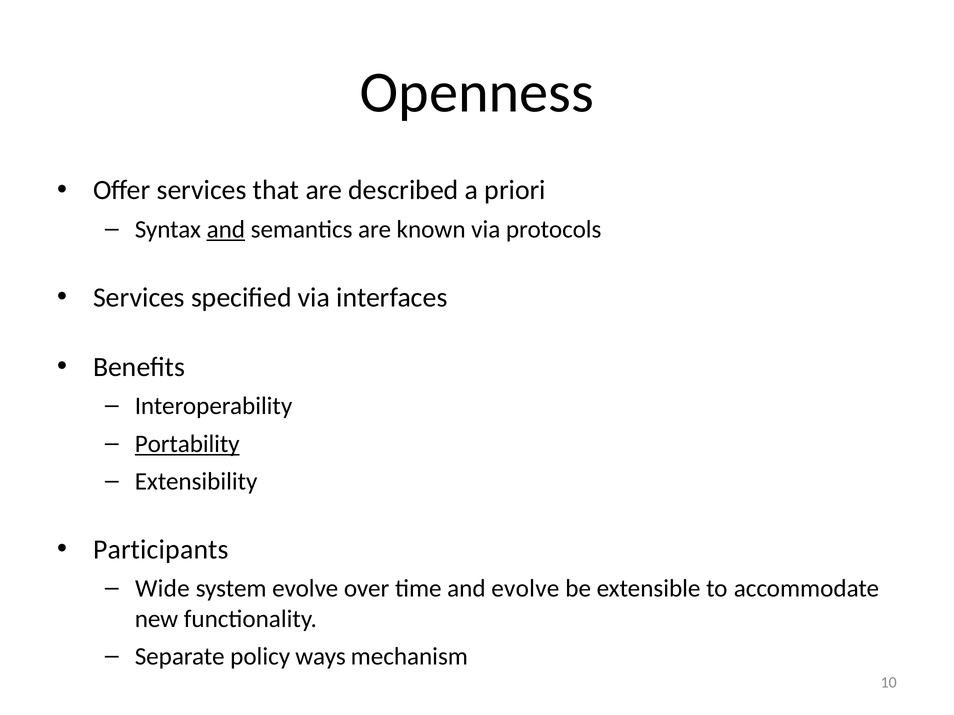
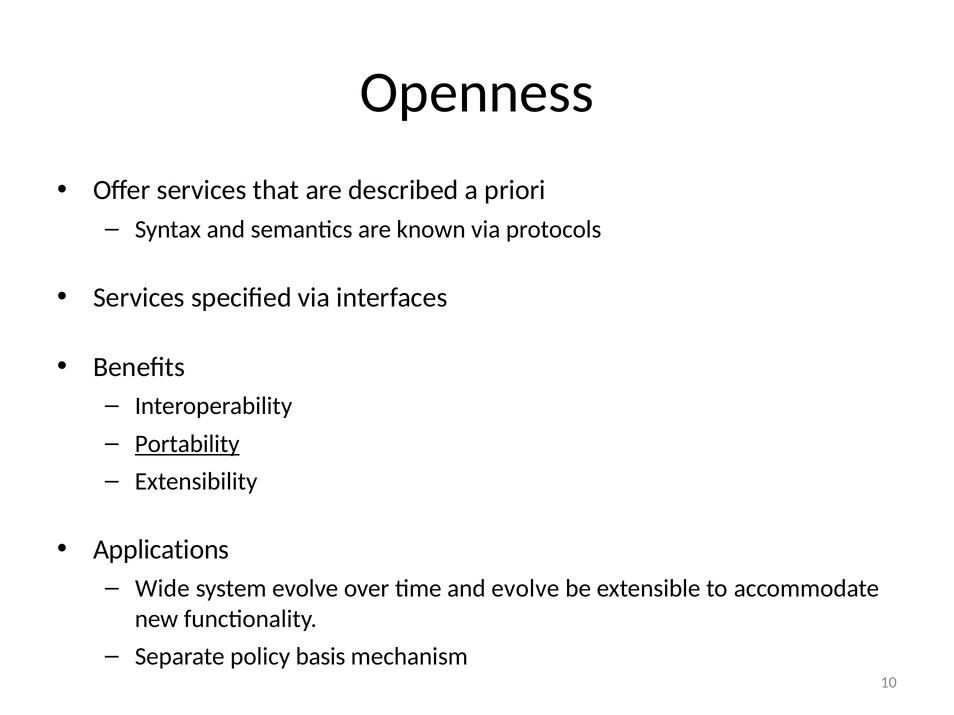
and at (226, 229) underline: present -> none
Participants: Participants -> Applications
ways: ways -> basis
